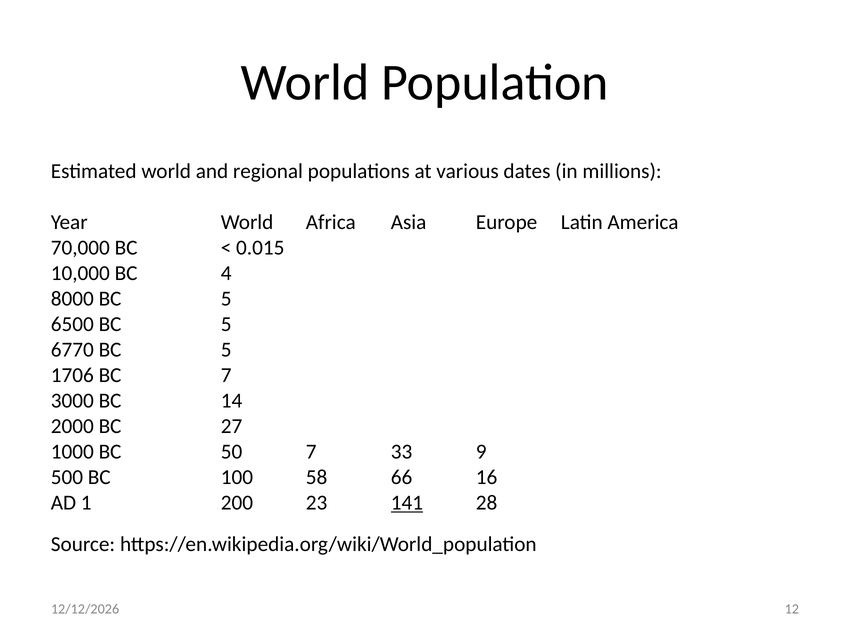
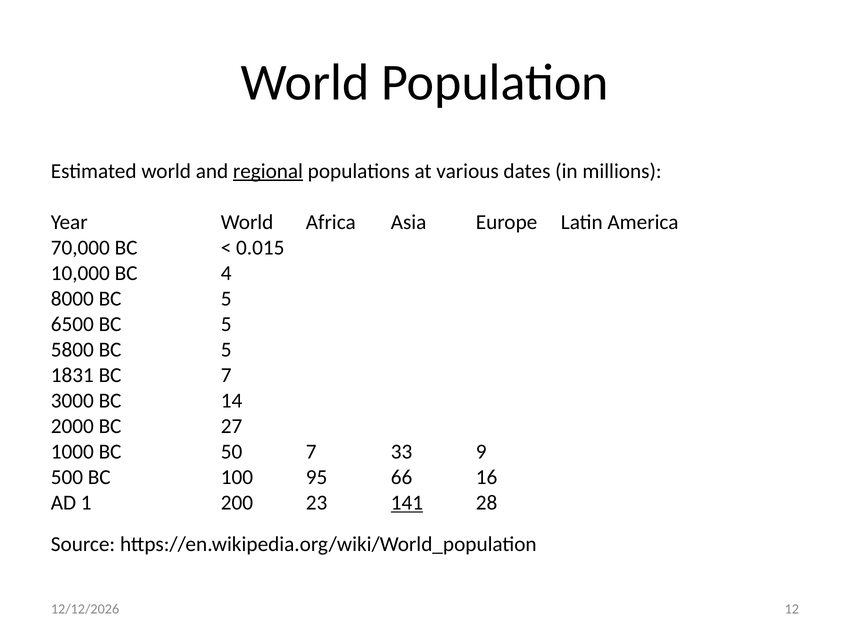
regional underline: none -> present
6770: 6770 -> 5800
1706: 1706 -> 1831
58: 58 -> 95
